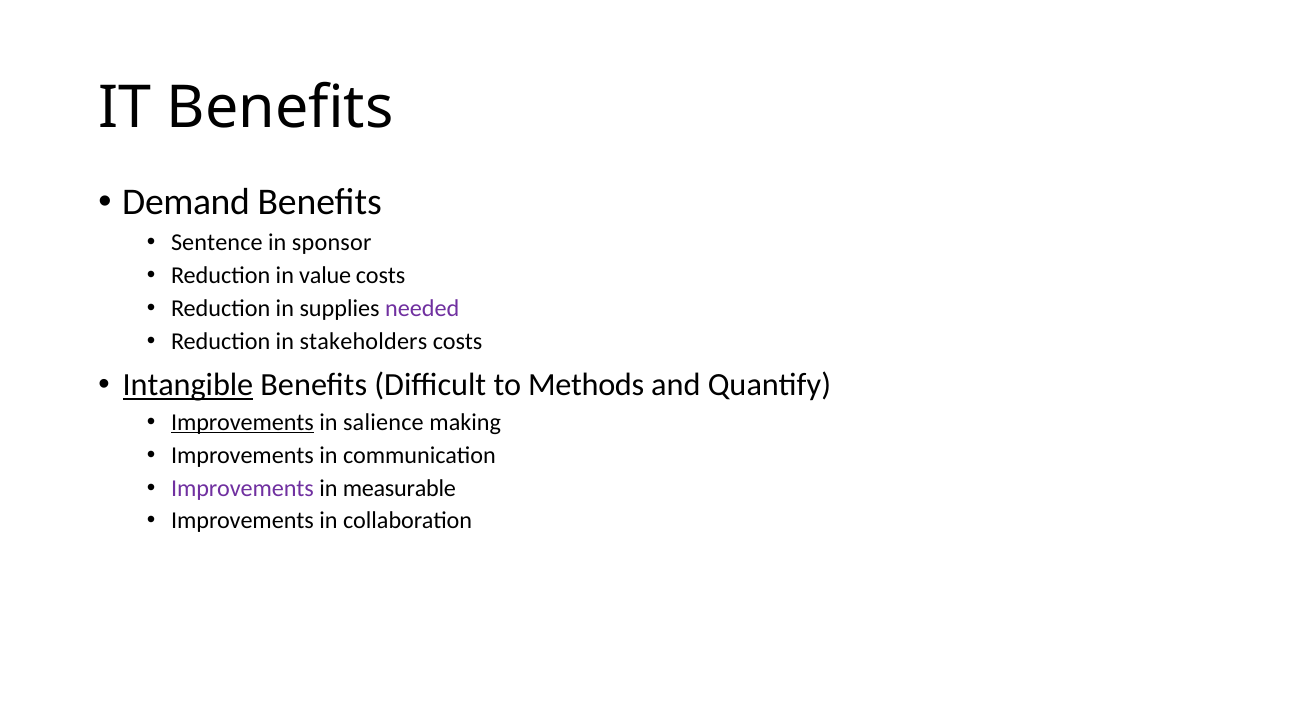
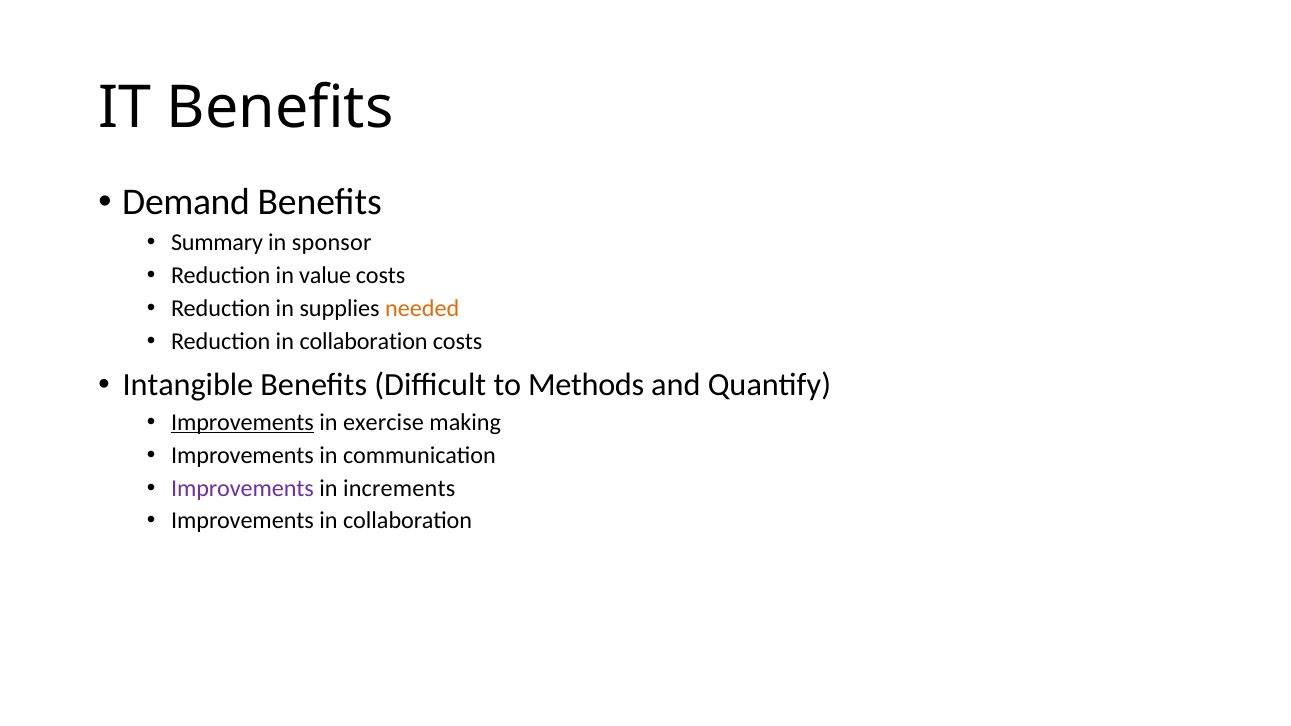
Sentence: Sentence -> Summary
needed colour: purple -> orange
Reduction in stakeholders: stakeholders -> collaboration
Intangible underline: present -> none
salience: salience -> exercise
measurable: measurable -> increments
